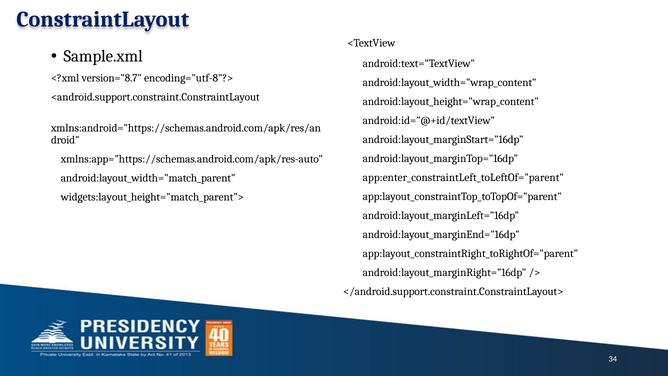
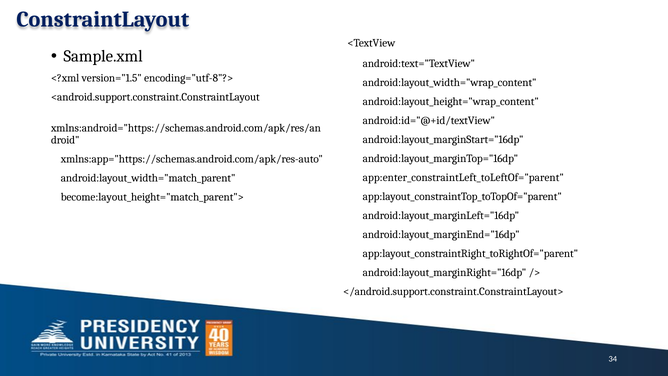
version="8.7: version="8.7 -> version="1.5
widgets:layout_height="match_parent">: widgets:layout_height="match_parent"> -> become:layout_height="match_parent">
